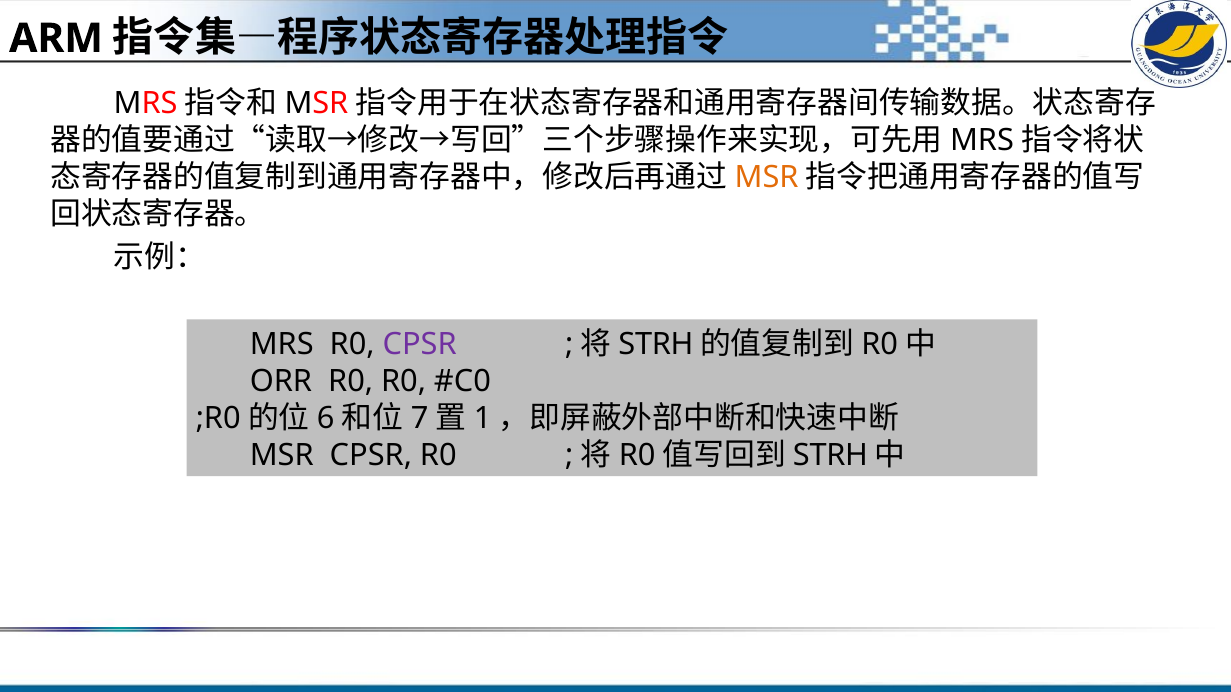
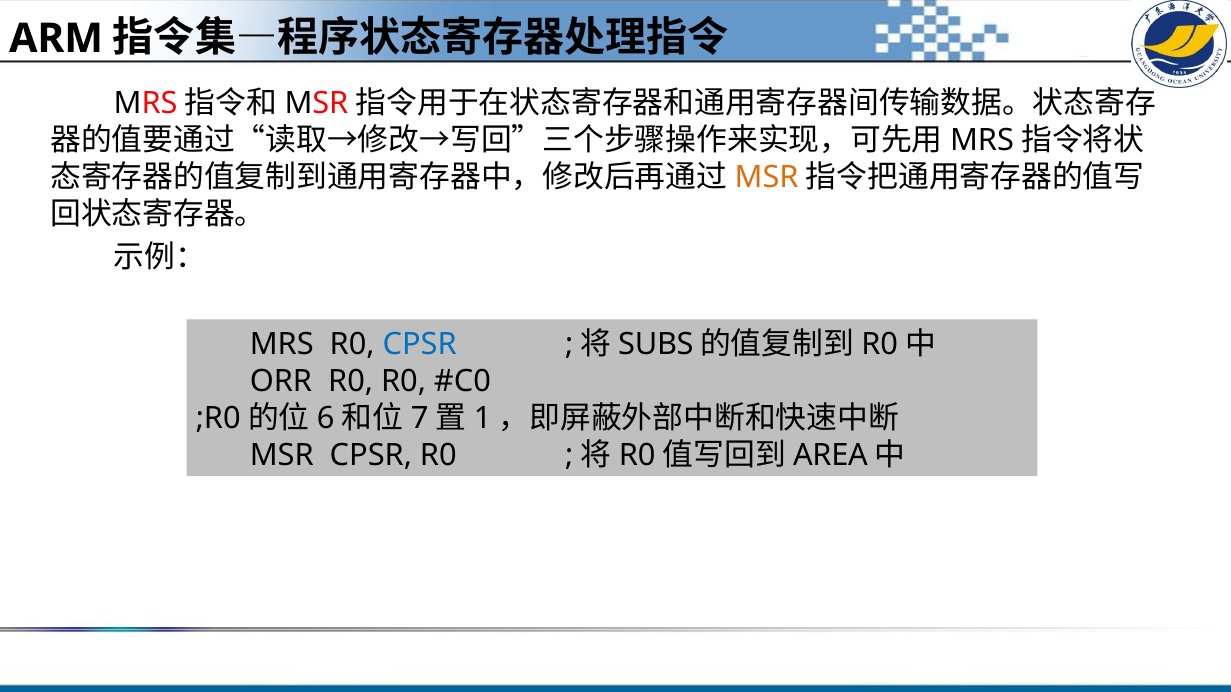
CPSR at (420, 345) colour: purple -> blue
STRH at (656, 345): STRH -> SUBS
STRH at (830, 456): STRH -> AREA
